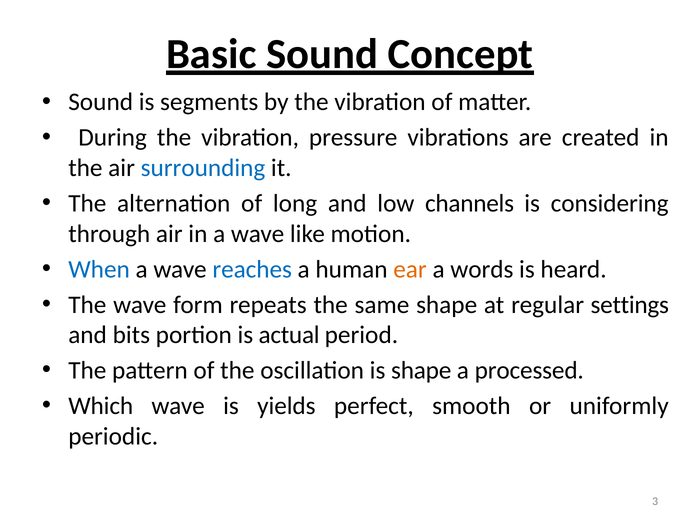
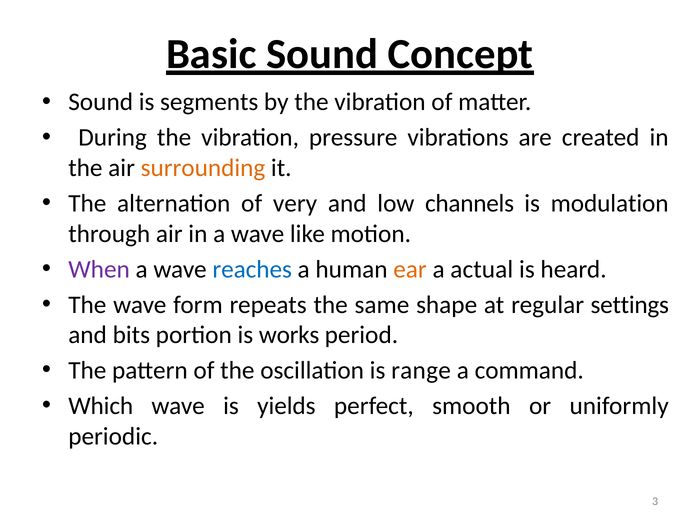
surrounding colour: blue -> orange
long: long -> very
considering: considering -> modulation
When colour: blue -> purple
words: words -> actual
actual: actual -> works
is shape: shape -> range
processed: processed -> command
